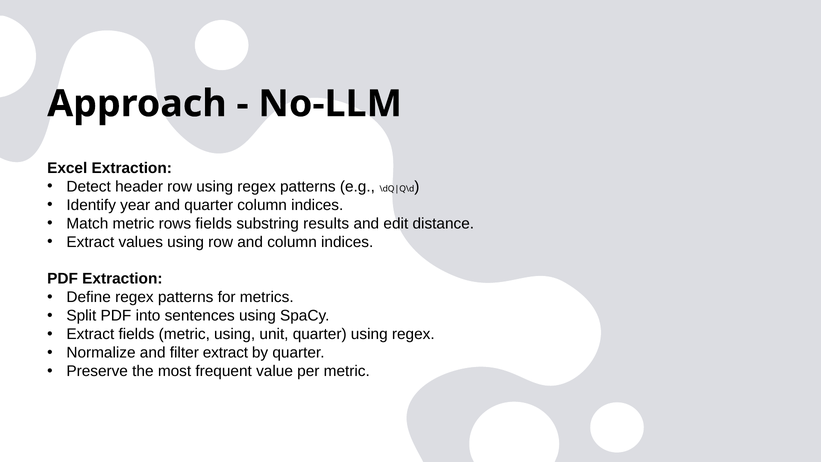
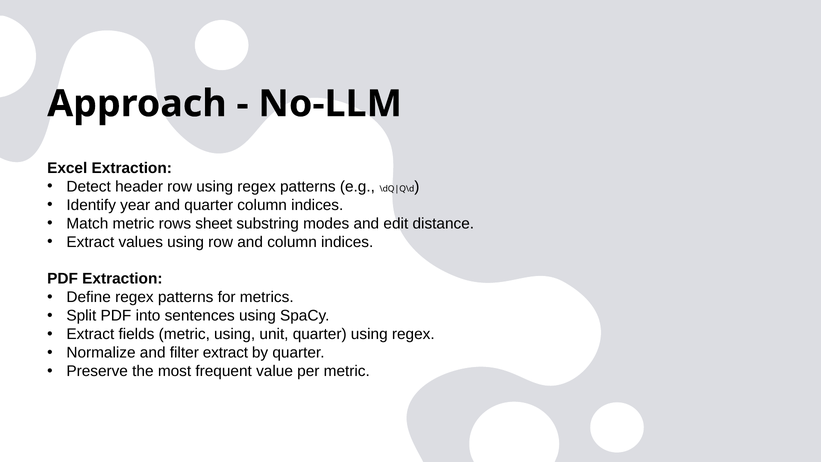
rows fields: fields -> sheet
results: results -> modes
